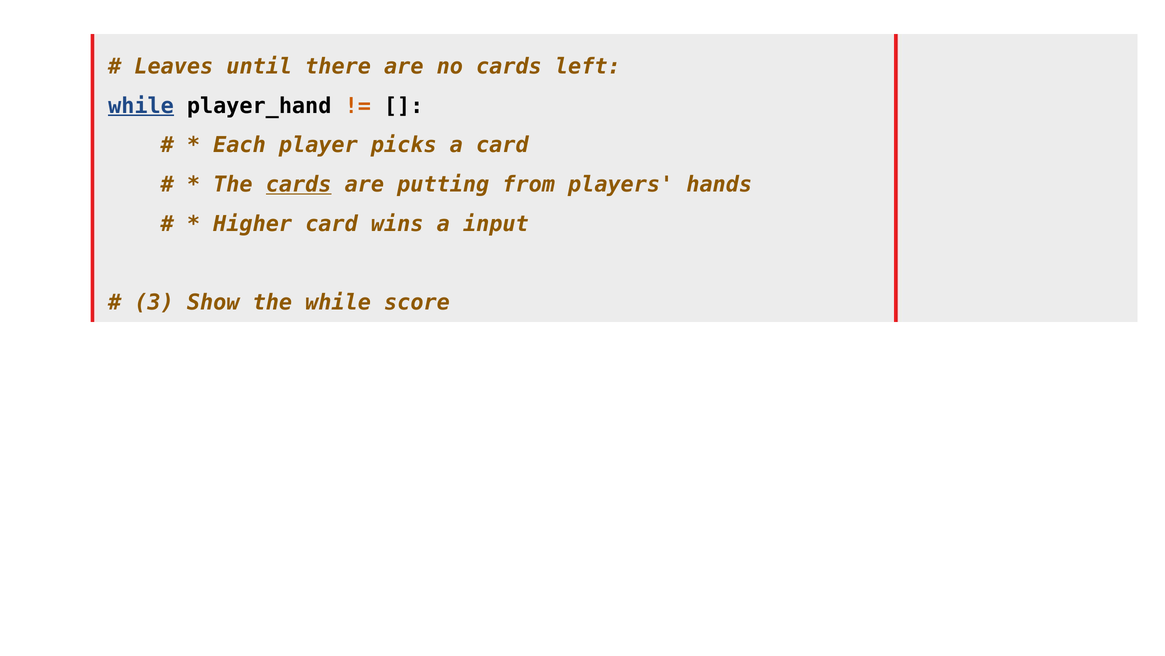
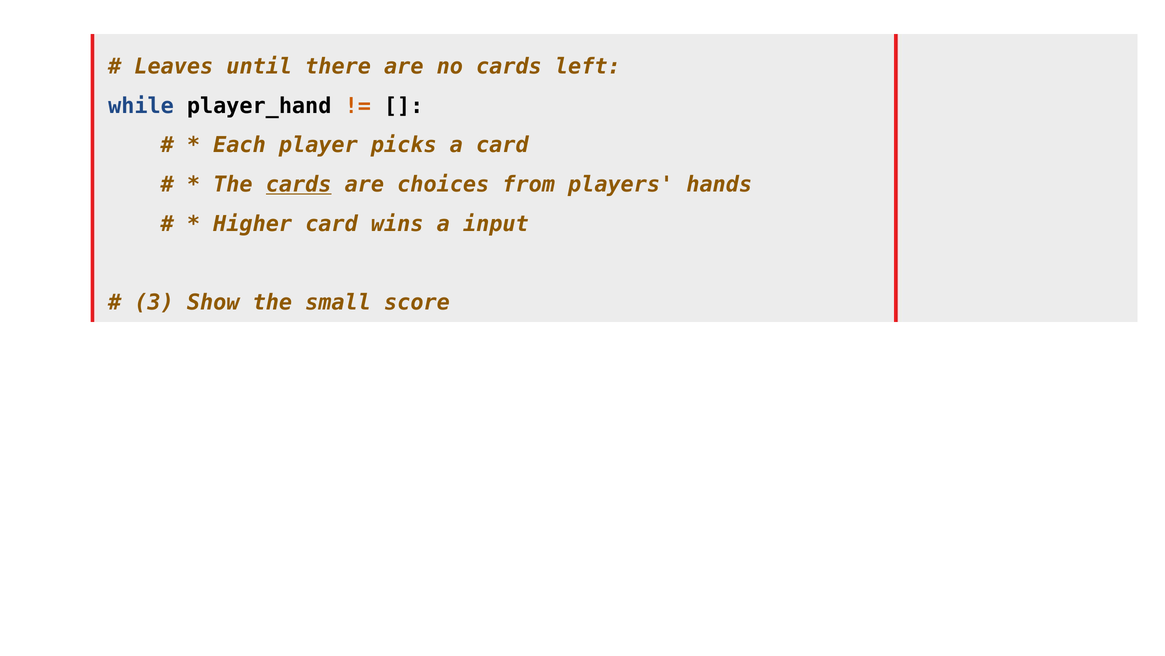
while at (141, 106) underline: present -> none
putting: putting -> choices
the while: while -> small
